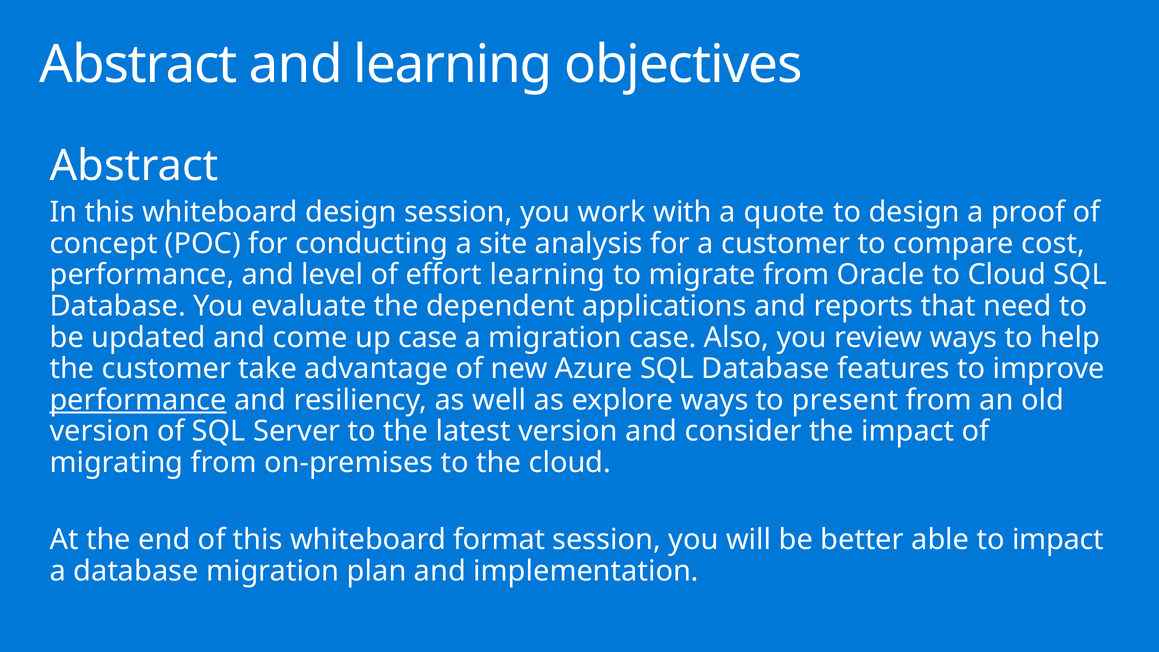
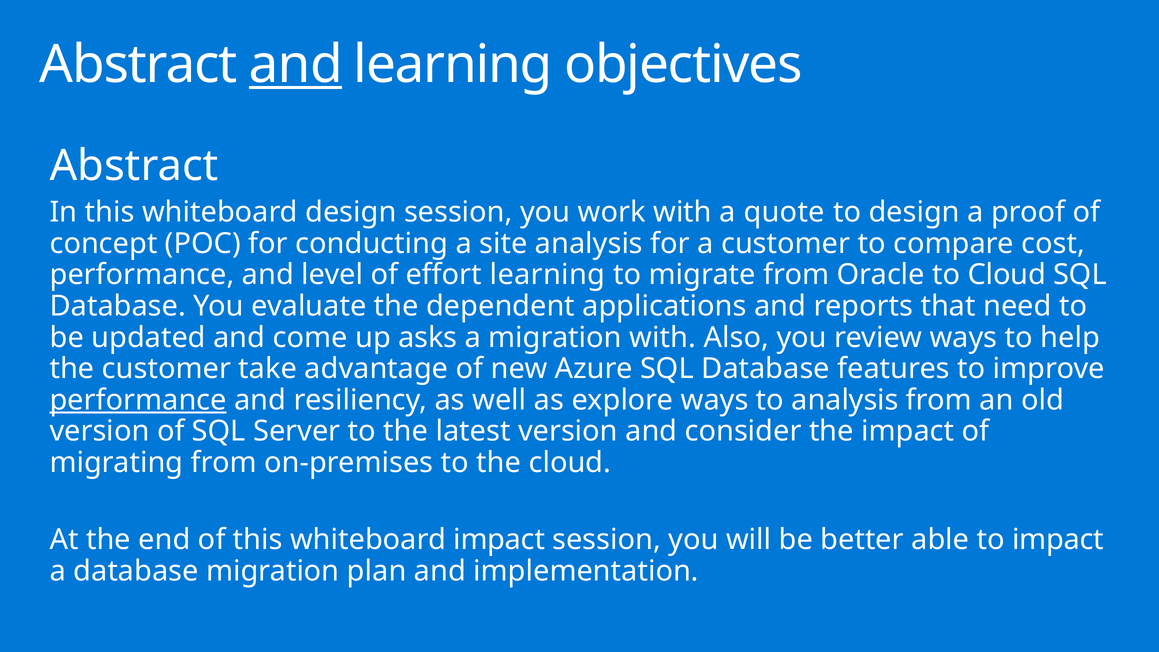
and at (296, 65) underline: none -> present
up case: case -> asks
migration case: case -> with
to present: present -> analysis
whiteboard format: format -> impact
